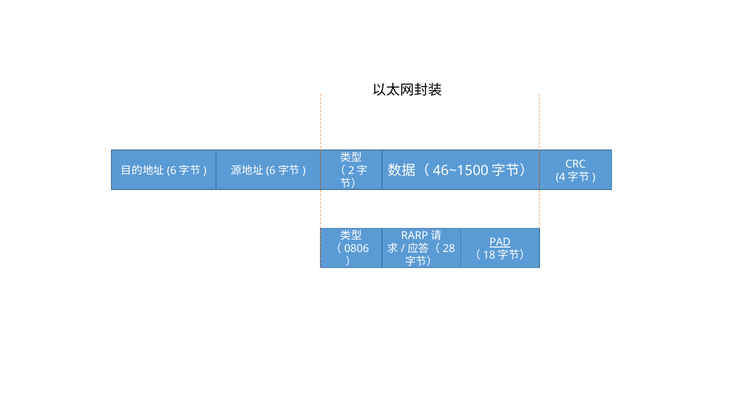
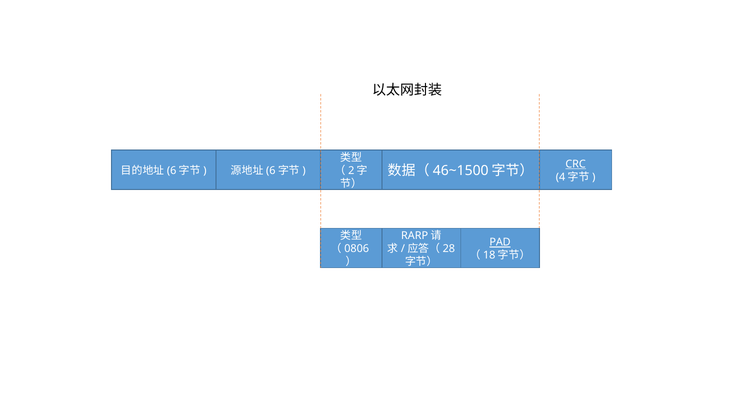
CRC underline: none -> present
